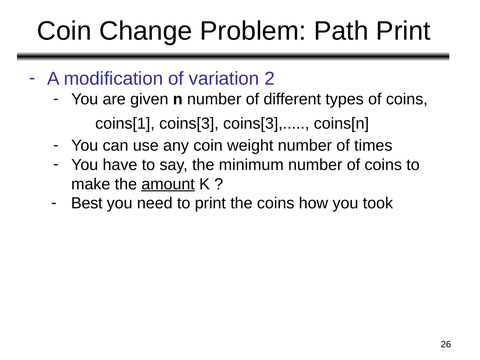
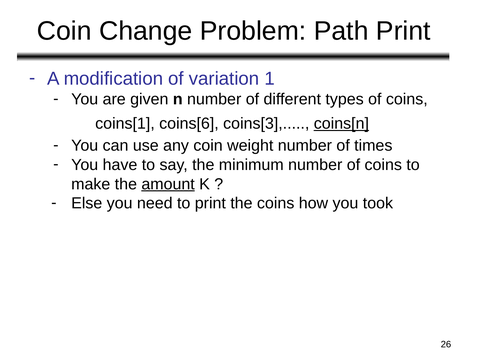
2: 2 -> 1
coins[1 coins[3: coins[3 -> coins[6
coins[n underline: none -> present
Best: Best -> Else
